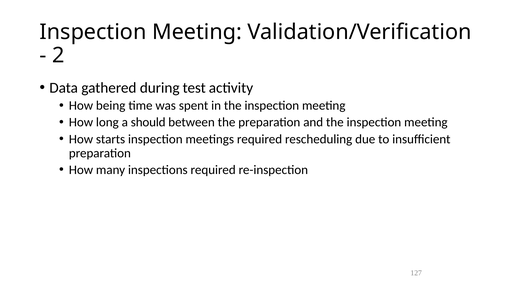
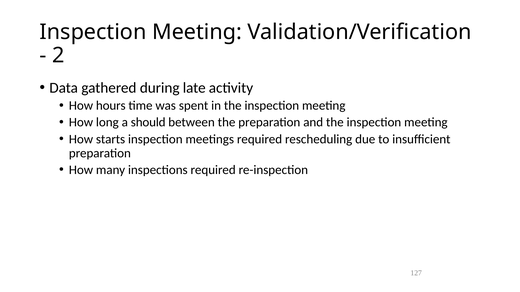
test: test -> late
being: being -> hours
